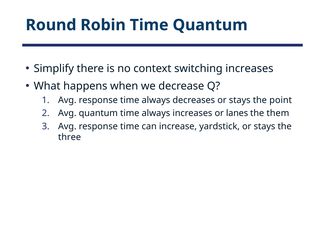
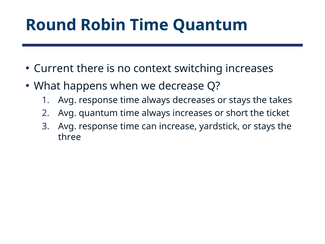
Simplify: Simplify -> Current
point: point -> takes
lanes: lanes -> short
them: them -> ticket
